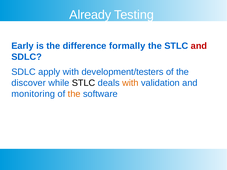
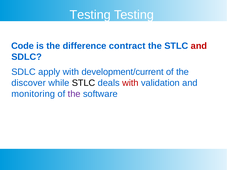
Already at (90, 15): Already -> Testing
Early: Early -> Code
formally: formally -> contract
development/testers: development/testers -> development/current
with at (130, 83) colour: orange -> red
the at (74, 94) colour: orange -> purple
